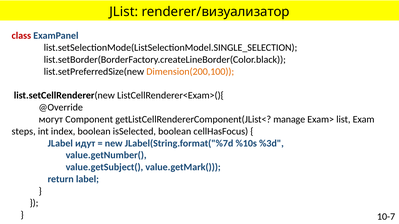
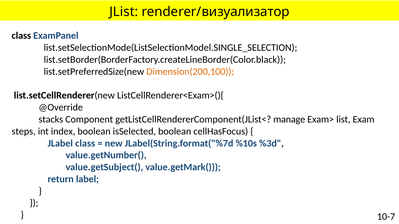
class at (21, 36) colour: red -> black
могут: могут -> stacks
JLabel идут: идут -> class
